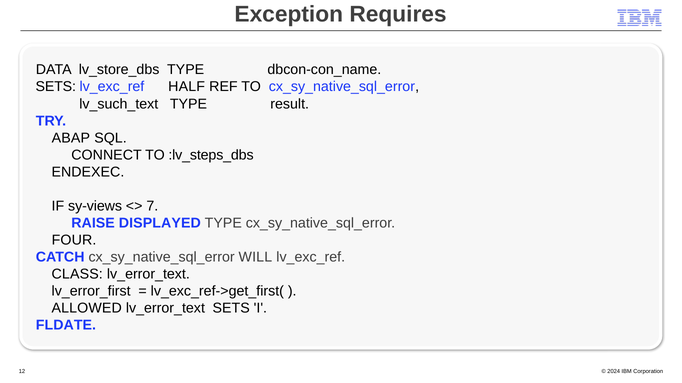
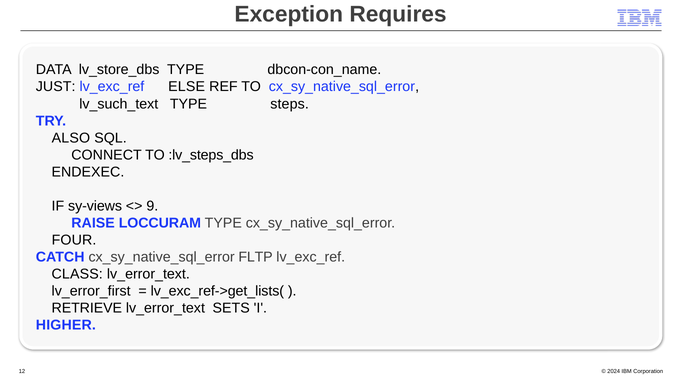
SETS at (56, 87): SETS -> JUST
HALF: HALF -> ELSE
result: result -> steps
ABAP: ABAP -> ALSO
7: 7 -> 9
DISPLAYED: DISPLAYED -> LOCCURAM
WILL: WILL -> FLTP
lv_exc_ref->get_first(: lv_exc_ref->get_first( -> lv_exc_ref->get_lists(
ALLOWED: ALLOWED -> RETRIEVE
FLDATE: FLDATE -> HIGHER
